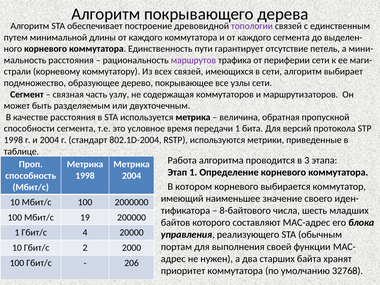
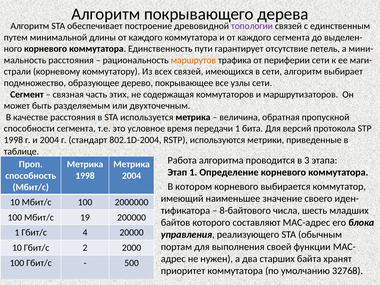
маршрутов colour: purple -> orange
узлу: узлу -> этих
206: 206 -> 500
